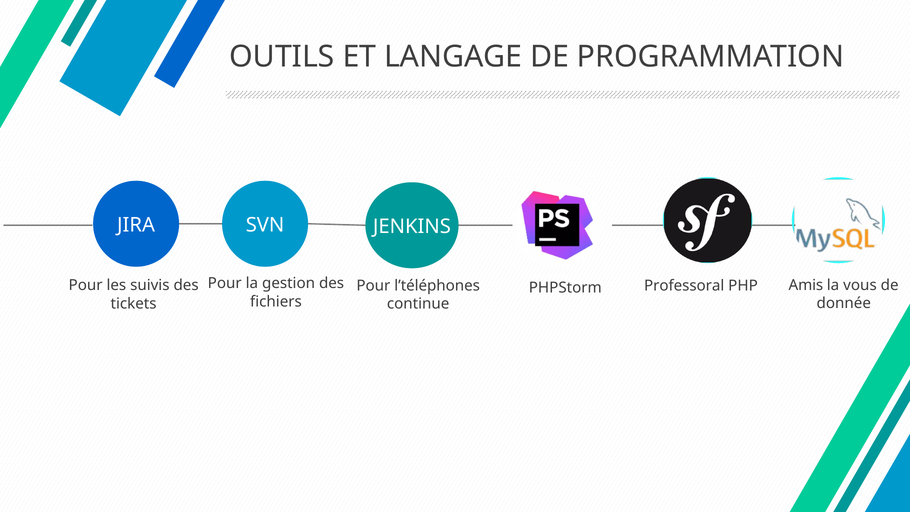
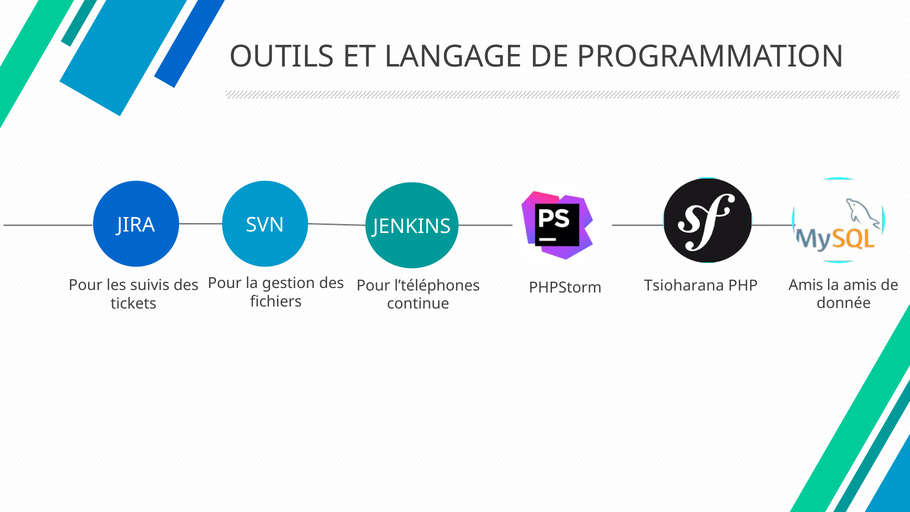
Professoral: Professoral -> Tsioharana
la vous: vous -> amis
